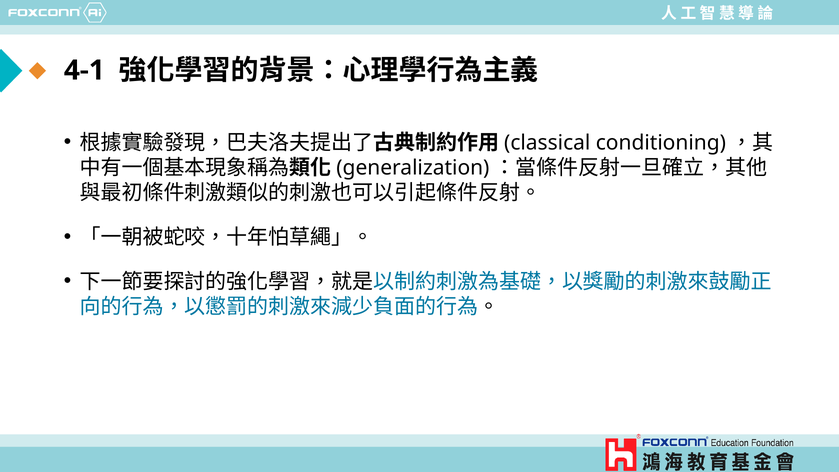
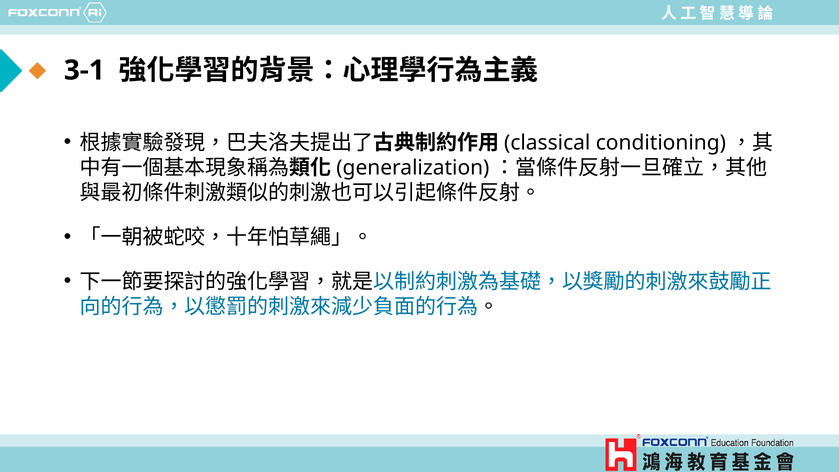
4-1: 4-1 -> 3-1
